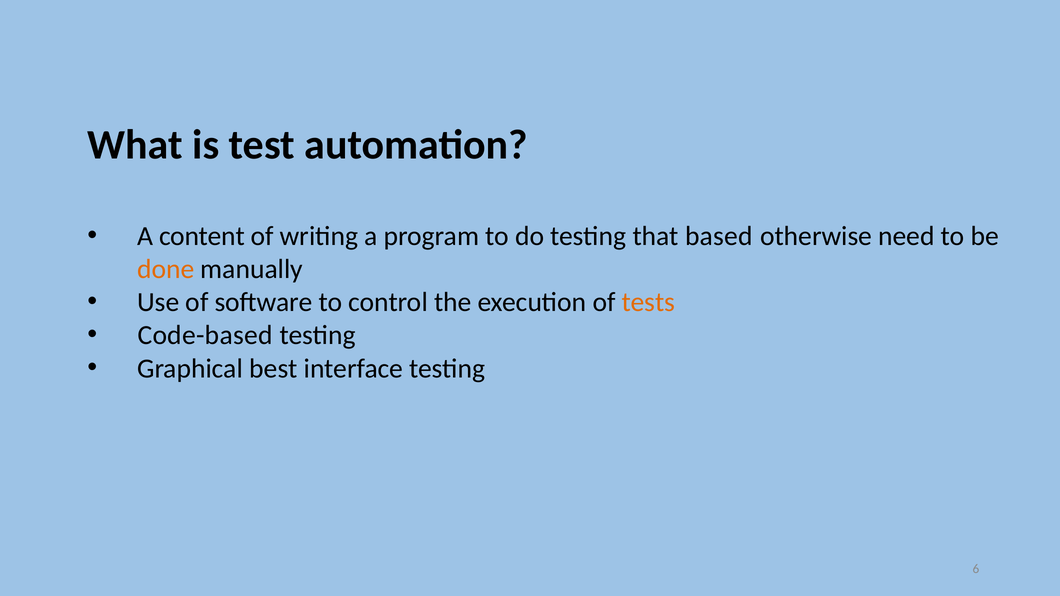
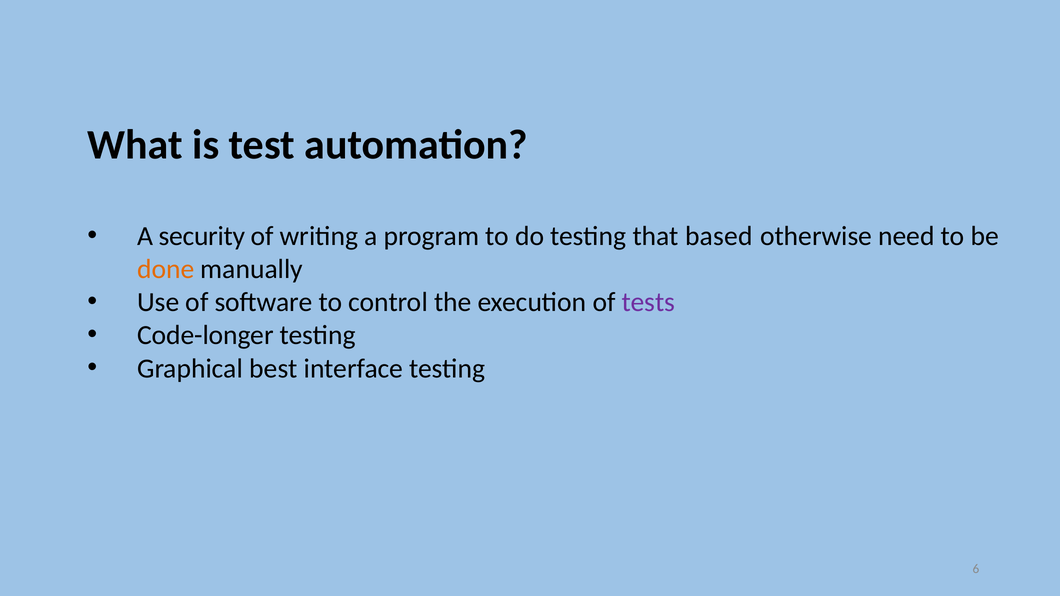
content: content -> security
tests colour: orange -> purple
Code-based: Code-based -> Code-longer
